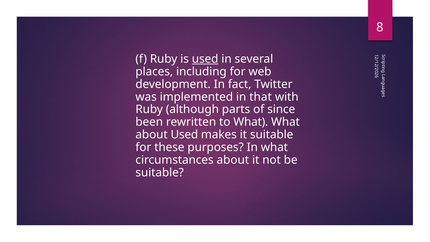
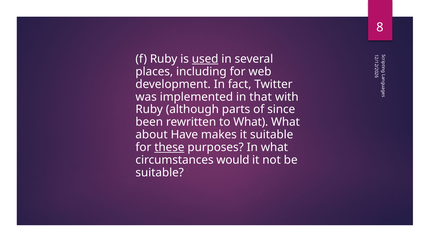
about Used: Used -> Have
these underline: none -> present
circumstances about: about -> would
